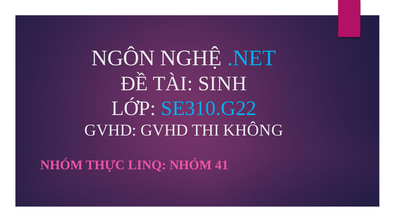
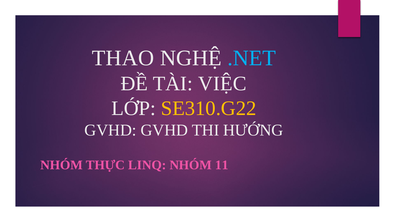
NGÔN: NGÔN -> THAO
SINH: SINH -> VIỆC
SE310.G22 colour: light blue -> yellow
KHÔNG: KHÔNG -> HƯỚNG
41: 41 -> 11
